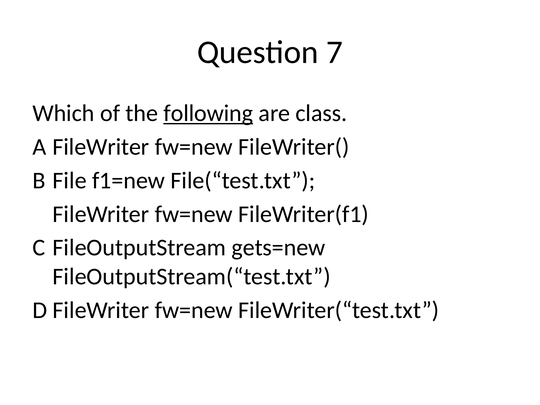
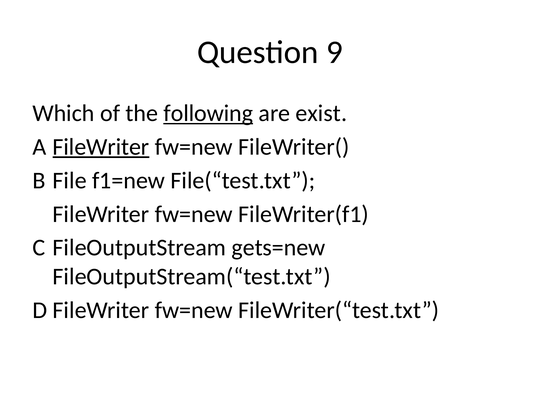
7: 7 -> 9
class: class -> exist
FileWriter at (101, 147) underline: none -> present
